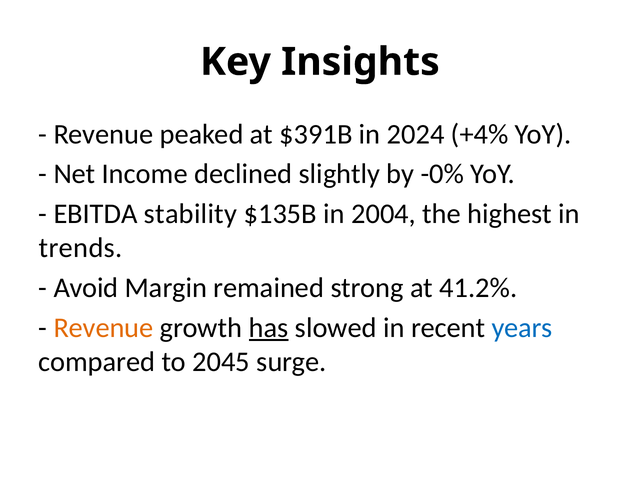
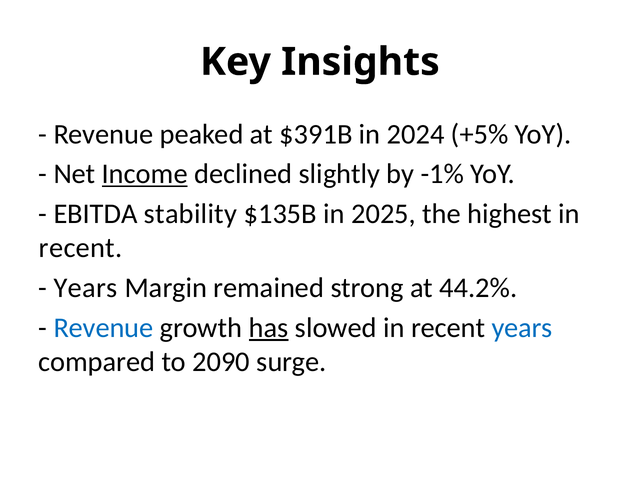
+4%: +4% -> +5%
Income underline: none -> present
-0%: -0% -> -1%
2004: 2004 -> 2025
trends at (81, 248): trends -> recent
Avoid at (86, 288): Avoid -> Years
41.2%: 41.2% -> 44.2%
Revenue at (103, 328) colour: orange -> blue
2045: 2045 -> 2090
